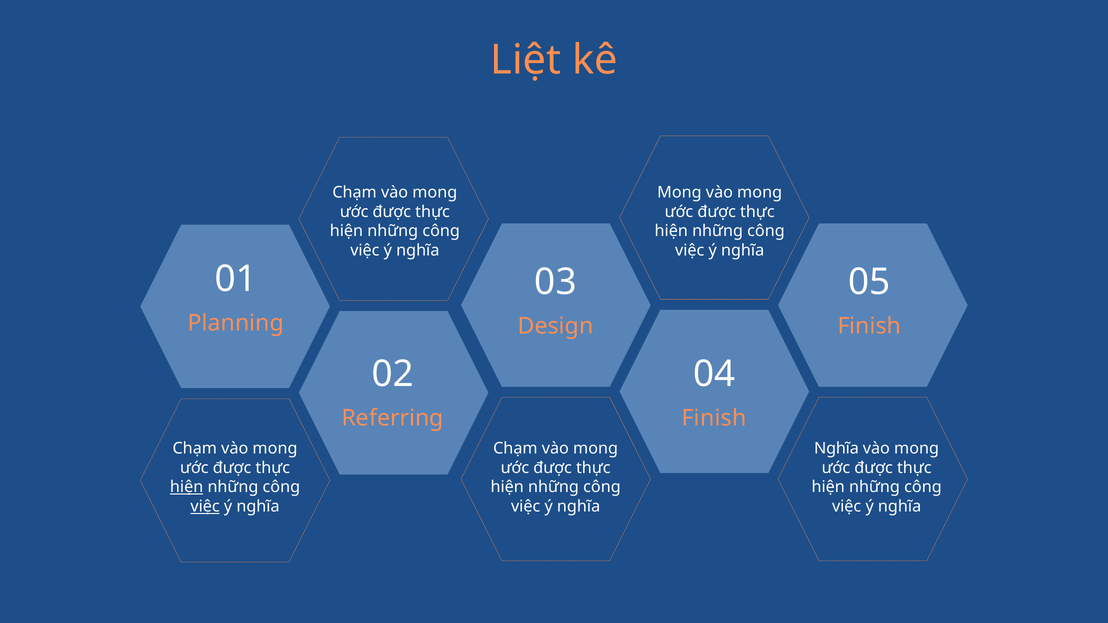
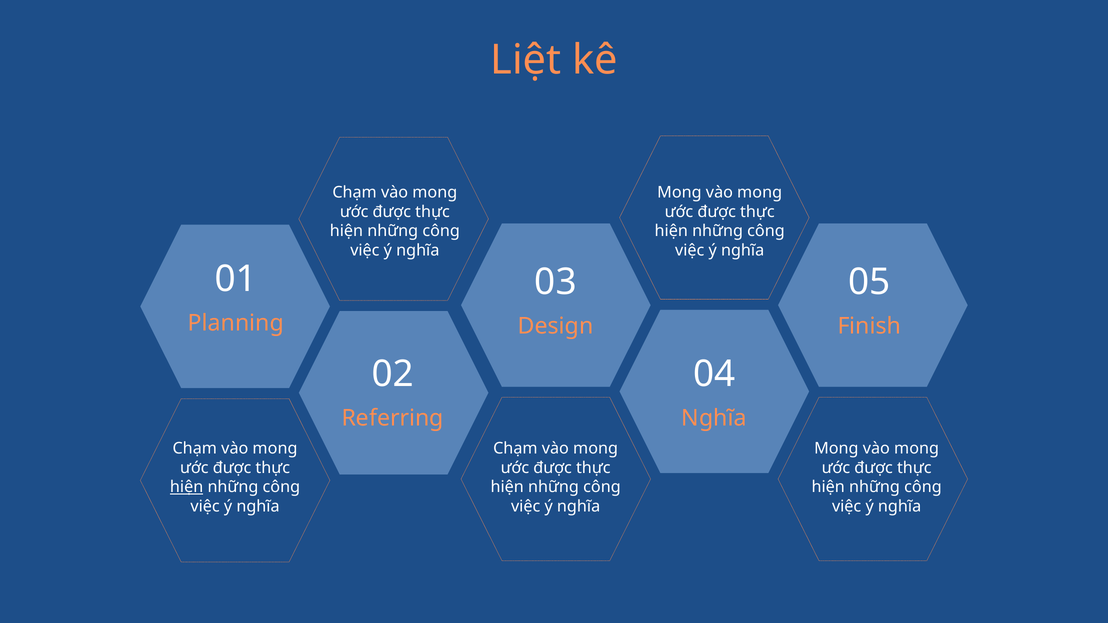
Finish at (714, 418): Finish -> Nghĩa
Nghĩa at (836, 449): Nghĩa -> Mong
việc at (205, 507) underline: present -> none
